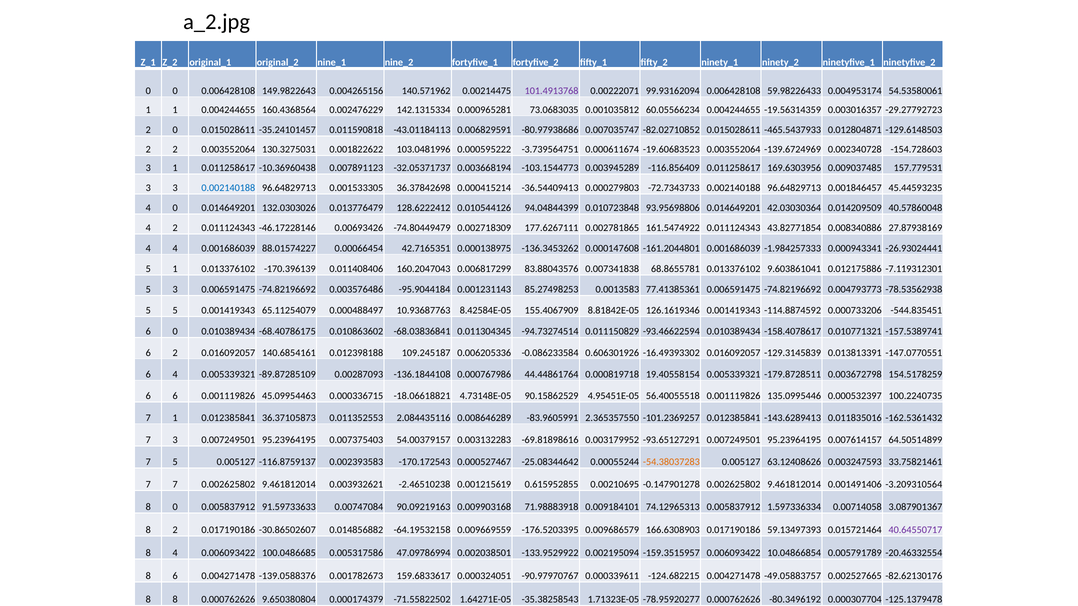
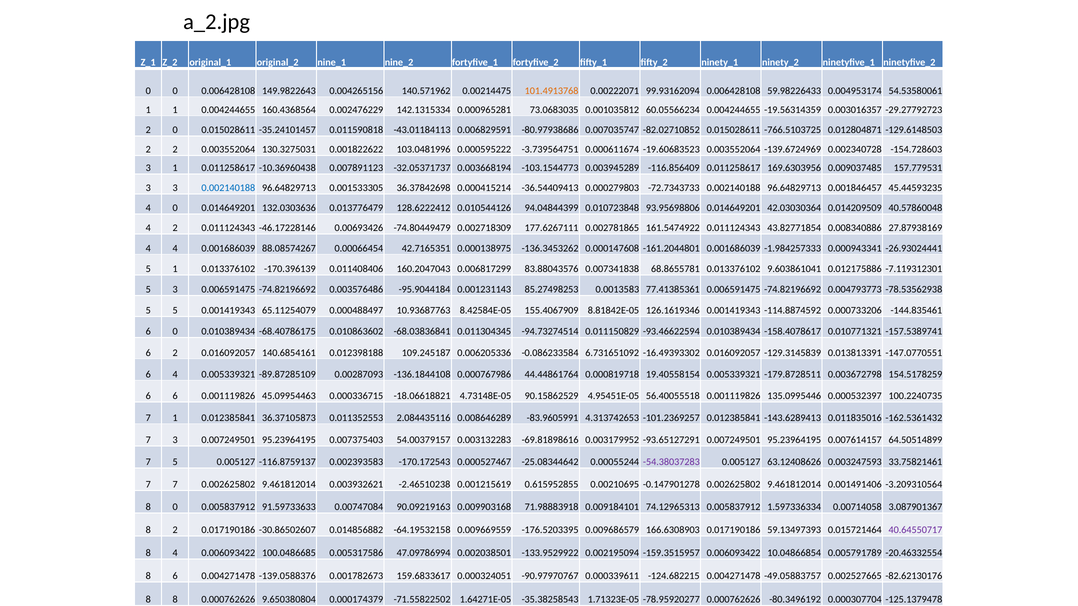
101.4913768 colour: purple -> orange
-465.5437933: -465.5437933 -> -766.5103725
132.0303026: 132.0303026 -> 132.0303636
88.01574227: 88.01574227 -> 88.08574267
-544.835451: -544.835451 -> -144.835461
0.606301926: 0.606301926 -> 6.731651092
2.365357550: 2.365357550 -> 4.313742653
-54.38037283 colour: orange -> purple
